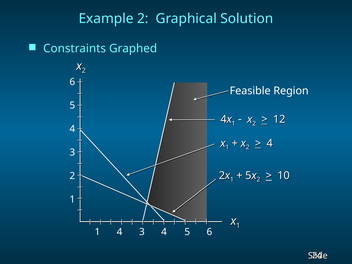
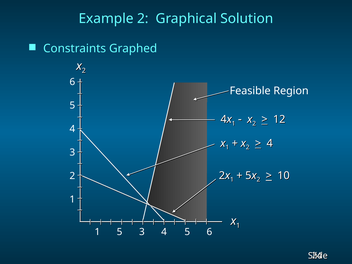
1 4: 4 -> 5
